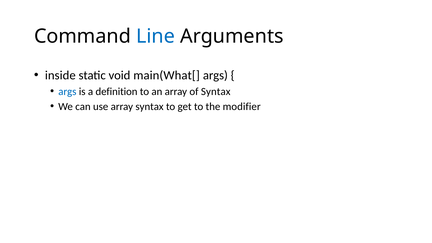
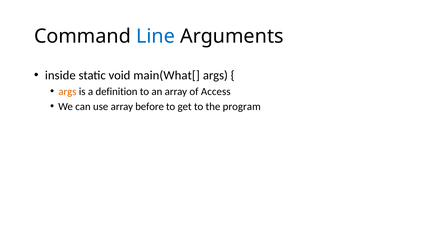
args at (67, 91) colour: blue -> orange
of Syntax: Syntax -> Access
array syntax: syntax -> before
modifier: modifier -> program
